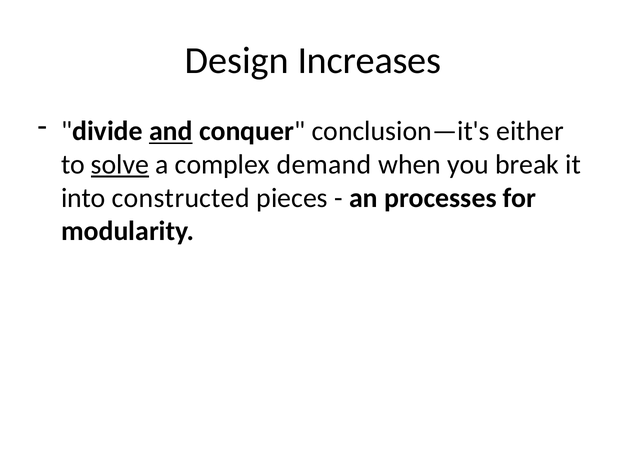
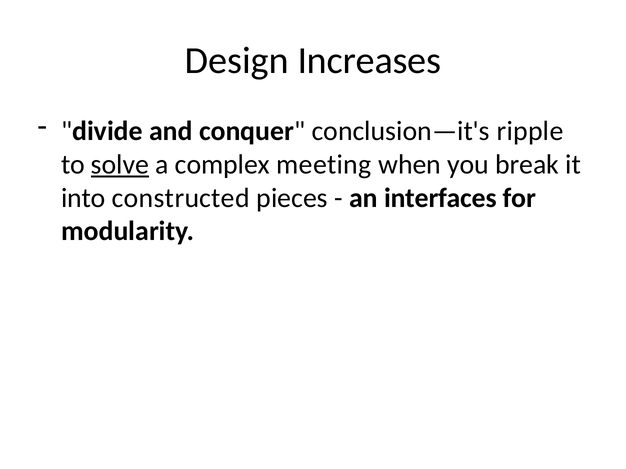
and underline: present -> none
either: either -> ripple
demand: demand -> meeting
processes: processes -> interfaces
